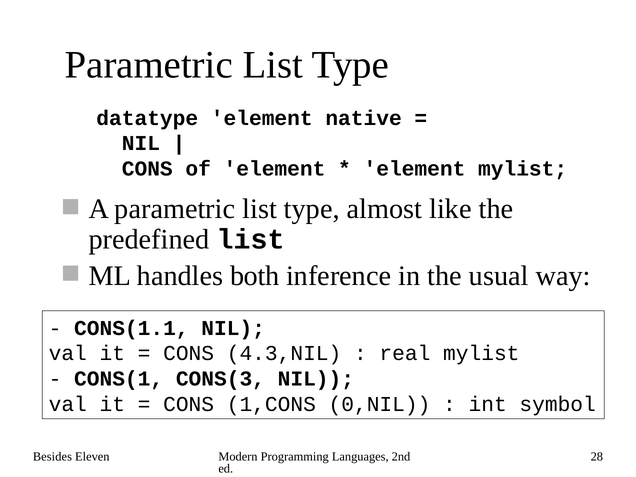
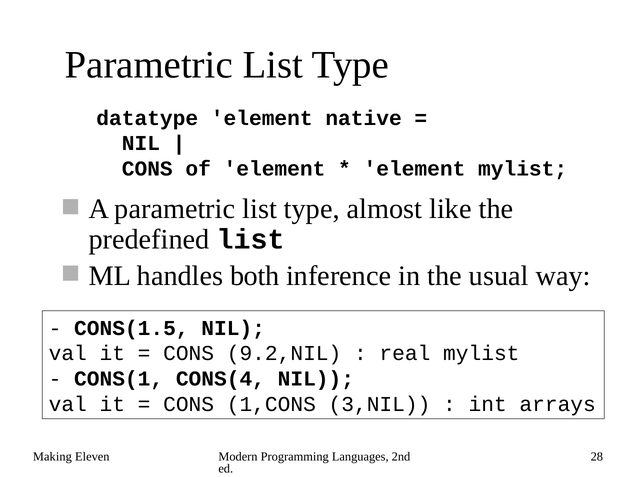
CONS(1.1: CONS(1.1 -> CONS(1.5
4.3,NIL: 4.3,NIL -> 9.2,NIL
CONS(3: CONS(3 -> CONS(4
0,NIL: 0,NIL -> 3,NIL
symbol: symbol -> arrays
Besides: Besides -> Making
